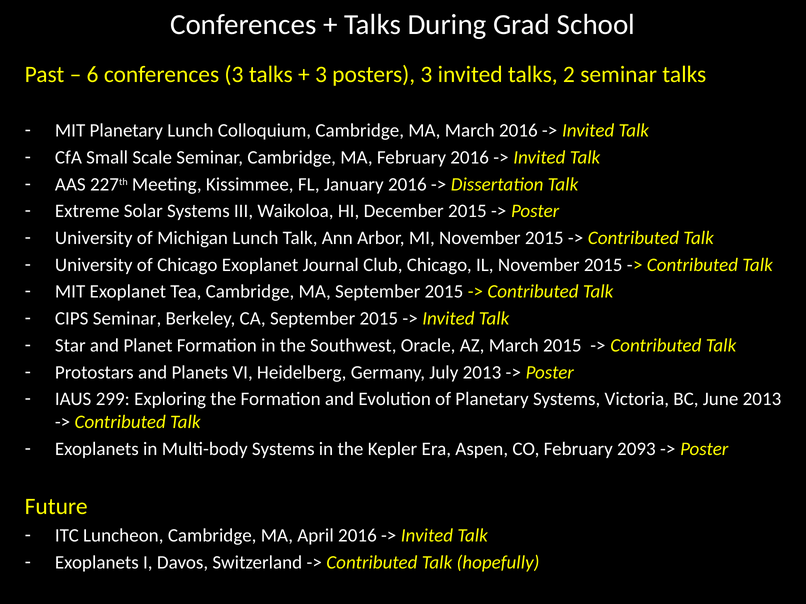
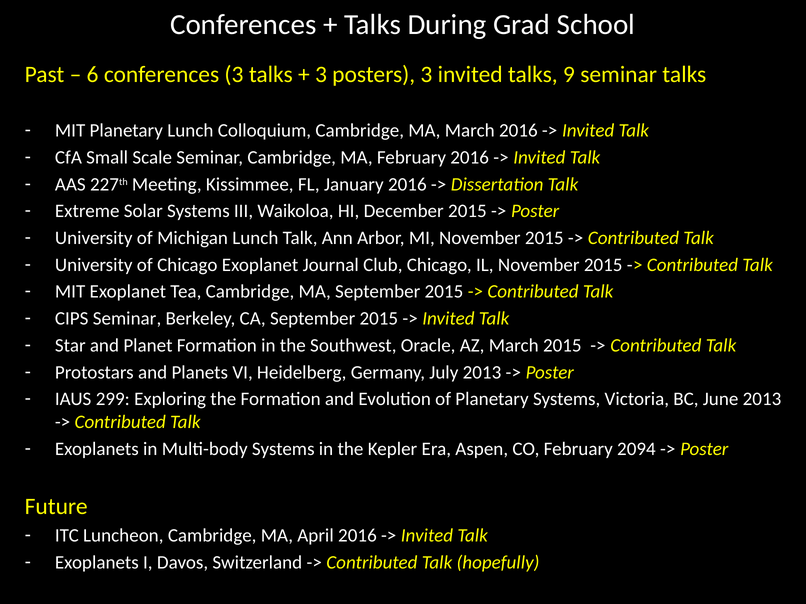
2: 2 -> 9
2093: 2093 -> 2094
